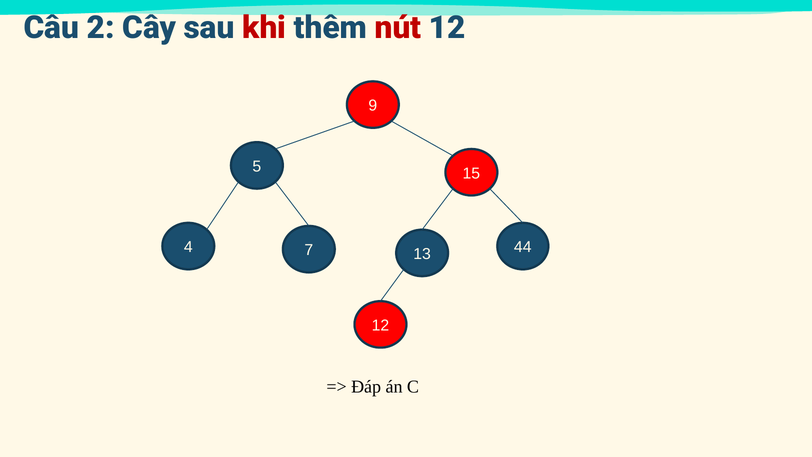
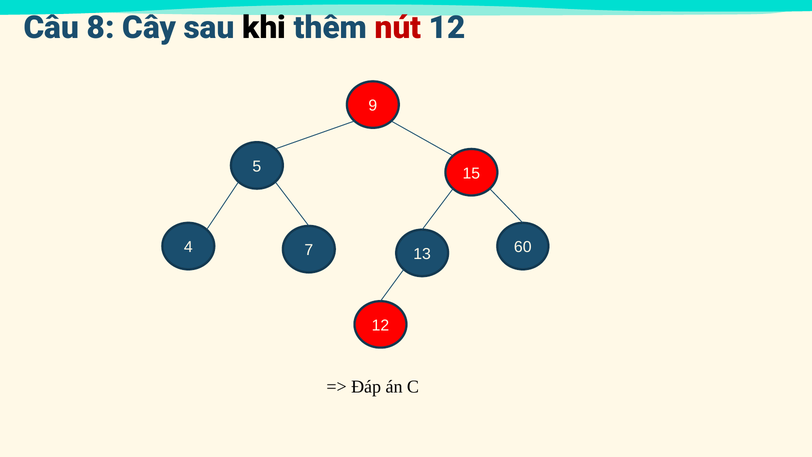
2: 2 -> 8
khi colour: red -> black
44: 44 -> 60
